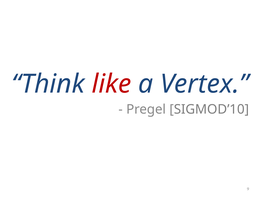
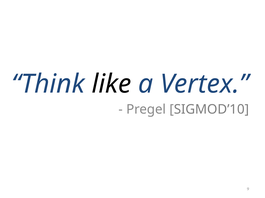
like colour: red -> black
